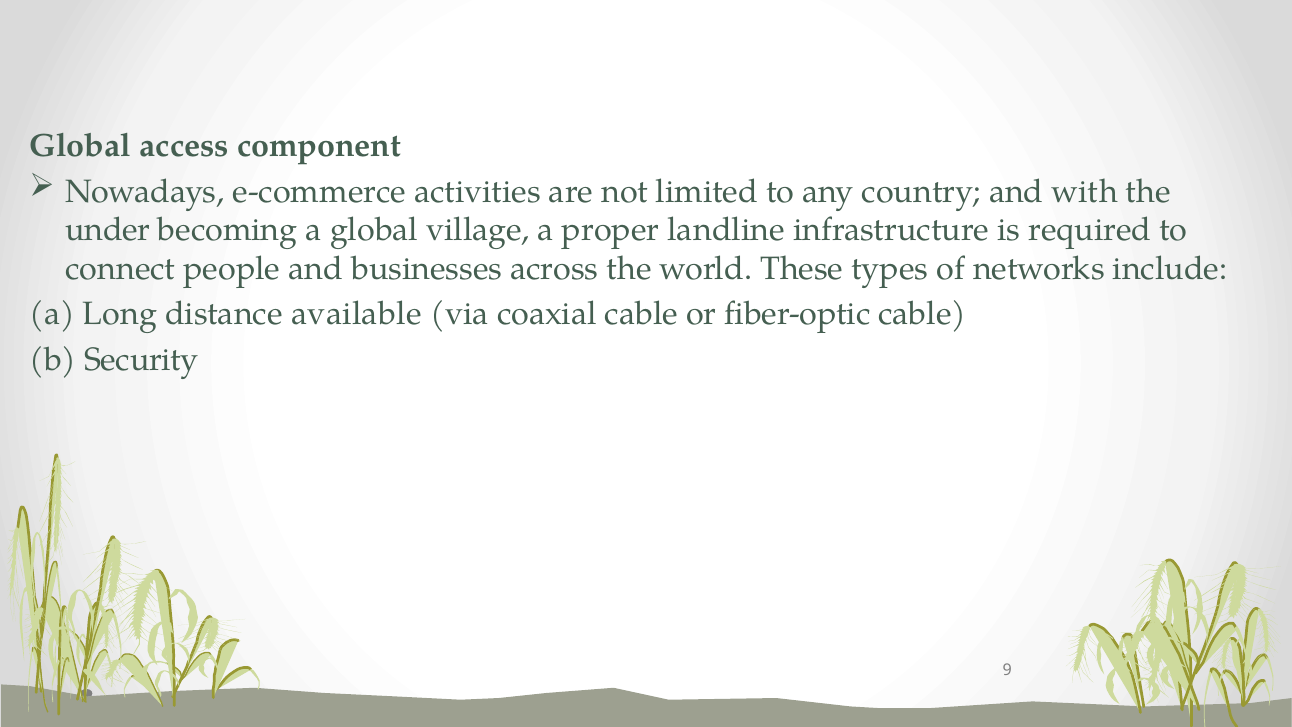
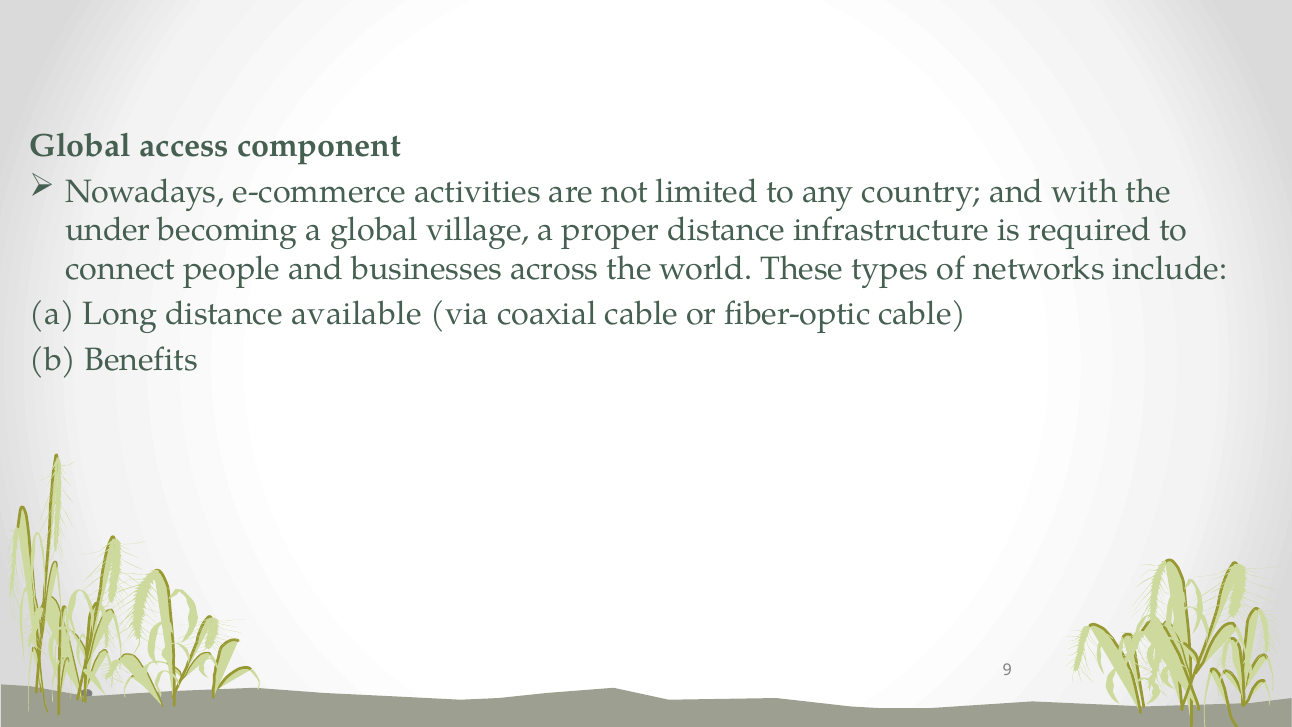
proper landline: landline -> distance
Security: Security -> Benefits
